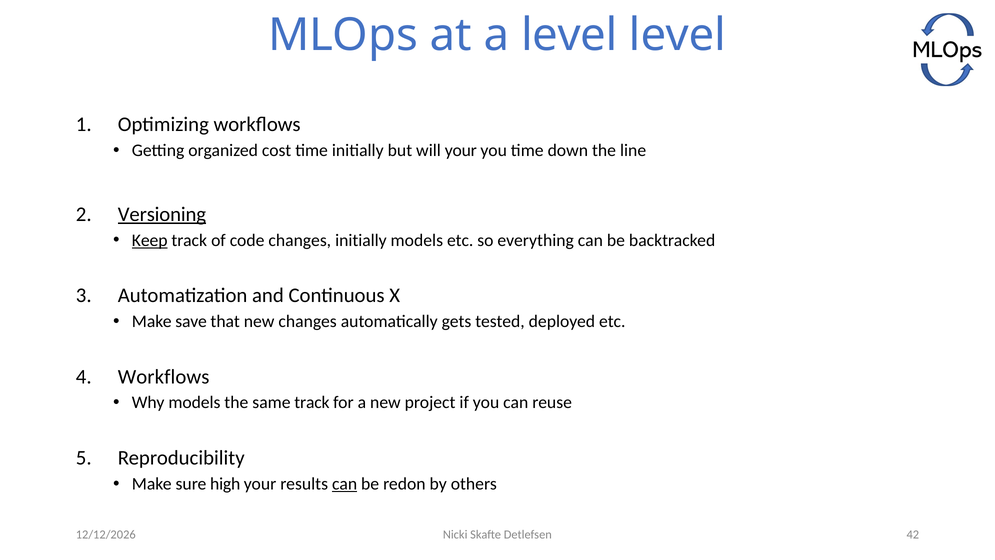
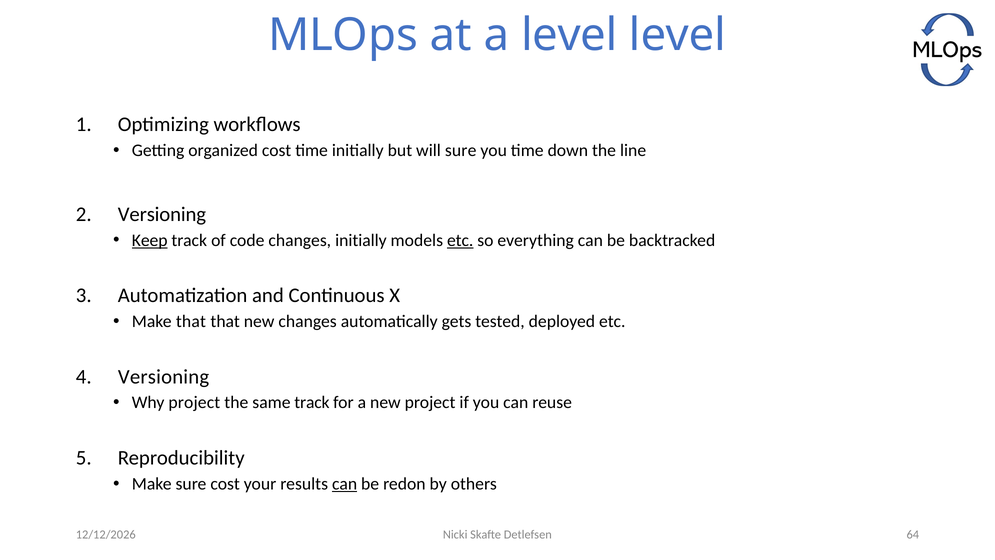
will your: your -> sure
Versioning at (162, 214) underline: present -> none
etc at (460, 240) underline: none -> present
Make save: save -> that
Workflows at (164, 377): Workflows -> Versioning
Why models: models -> project
sure high: high -> cost
42: 42 -> 64
